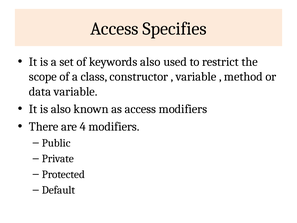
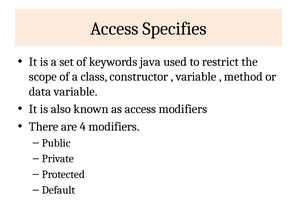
keywords also: also -> java
